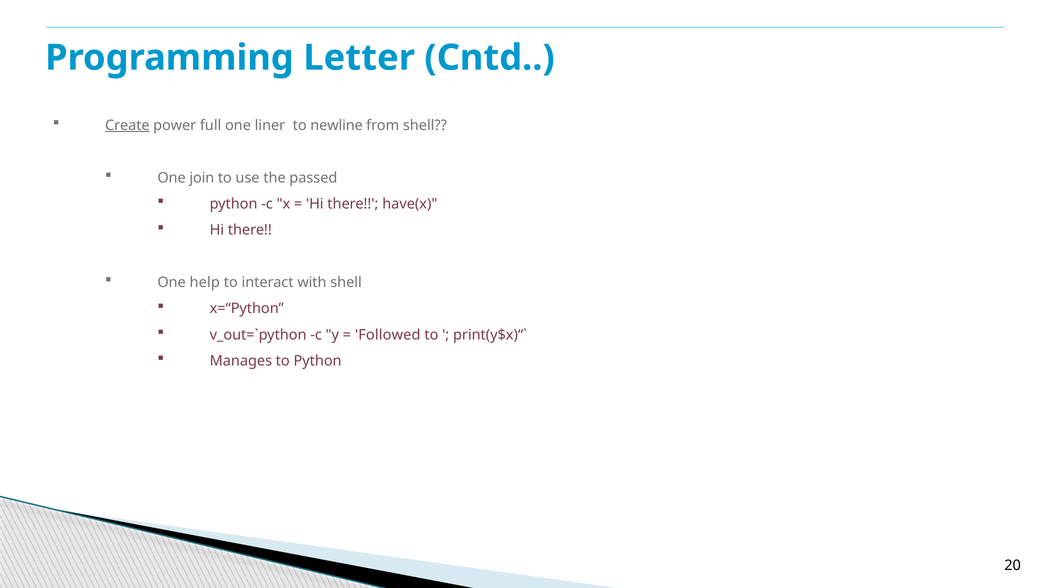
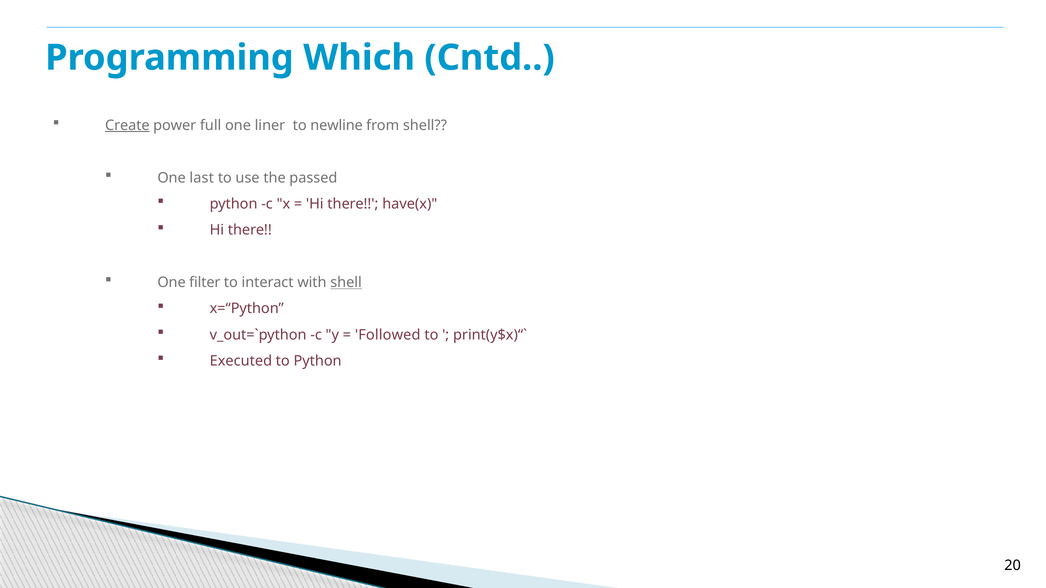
Letter: Letter -> Which
join: join -> last
help: help -> filter
shell at (346, 283) underline: none -> present
Manages: Manages -> Executed
